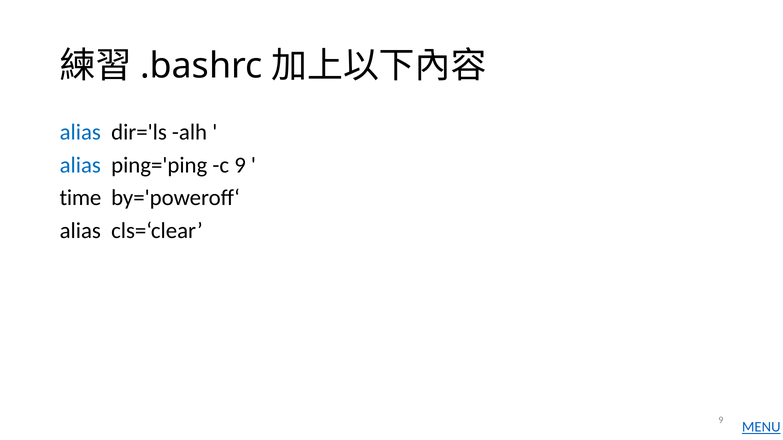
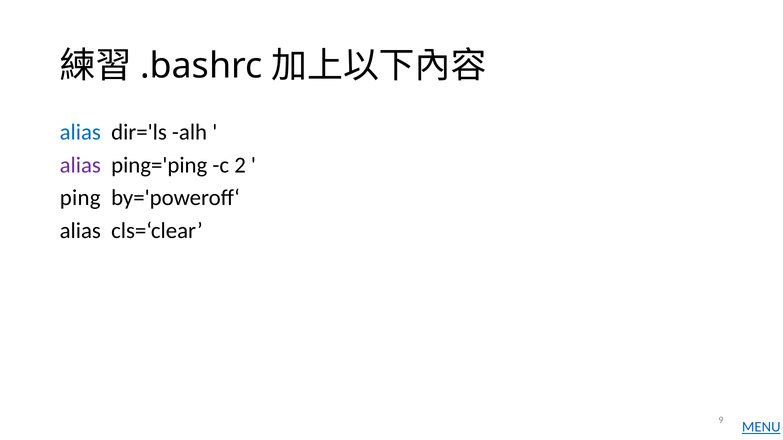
alias at (80, 165) colour: blue -> purple
c 9: 9 -> 2
time: time -> ping
